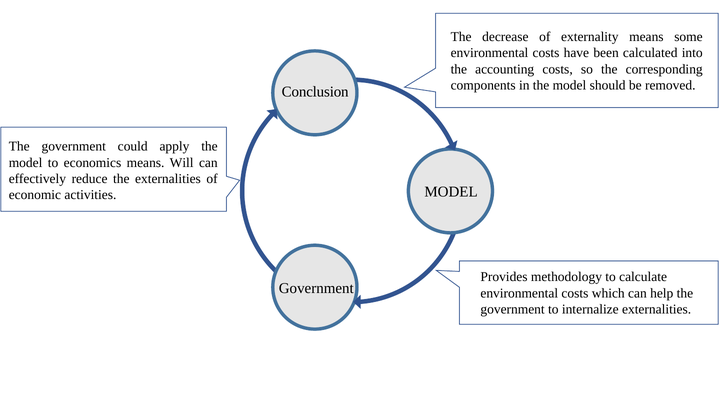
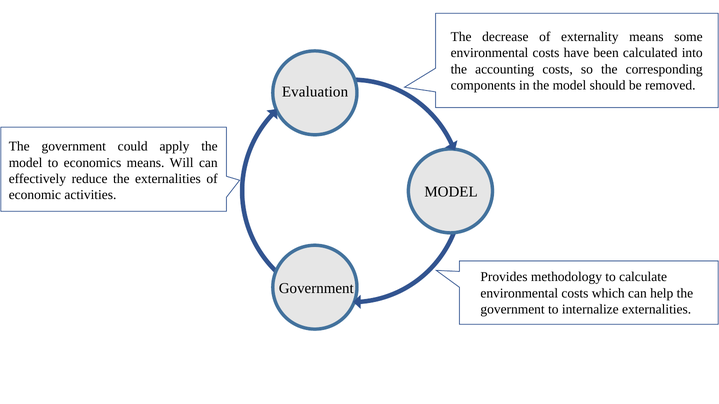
Conclusion: Conclusion -> Evaluation
